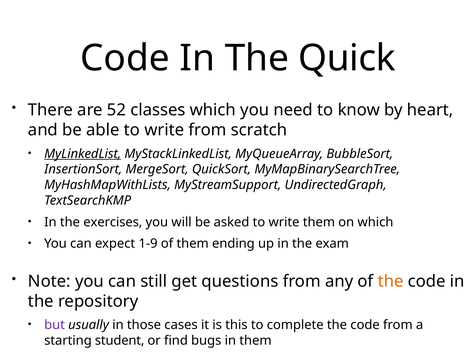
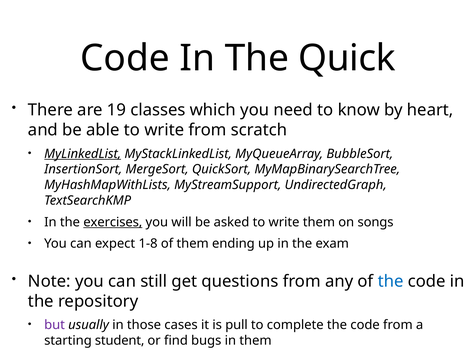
52: 52 -> 19
exercises underline: none -> present
on which: which -> songs
1-9: 1-9 -> 1-8
the at (391, 281) colour: orange -> blue
this: this -> pull
